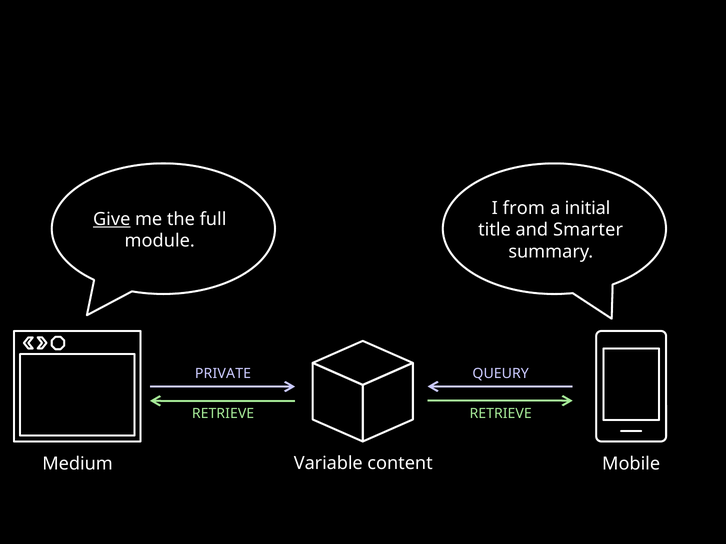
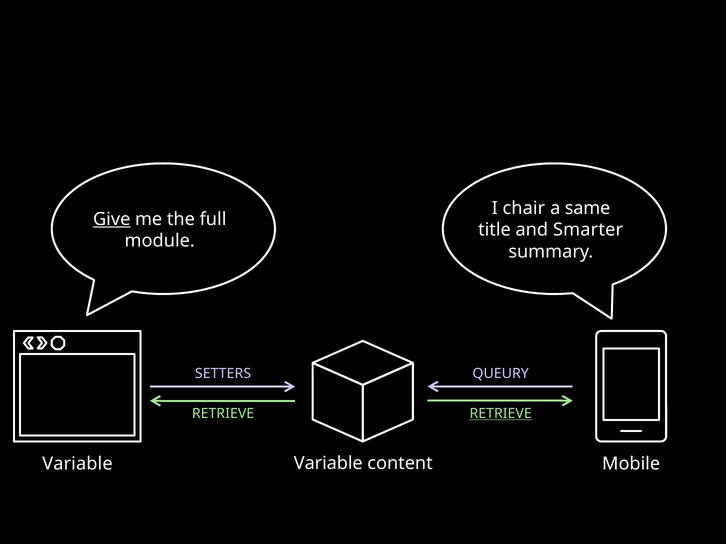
from: from -> chair
initial: initial -> same
PRIVATE: PRIVATE -> SETTERS
RETRIEVE at (501, 414) underline: none -> present
Medium at (78, 464): Medium -> Variable
